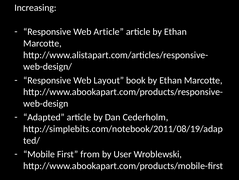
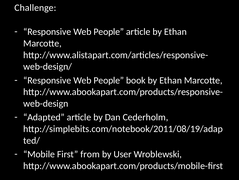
Increasing: Increasing -> Challenge
Article at (109, 32): Article -> People
Layout at (109, 80): Layout -> People
